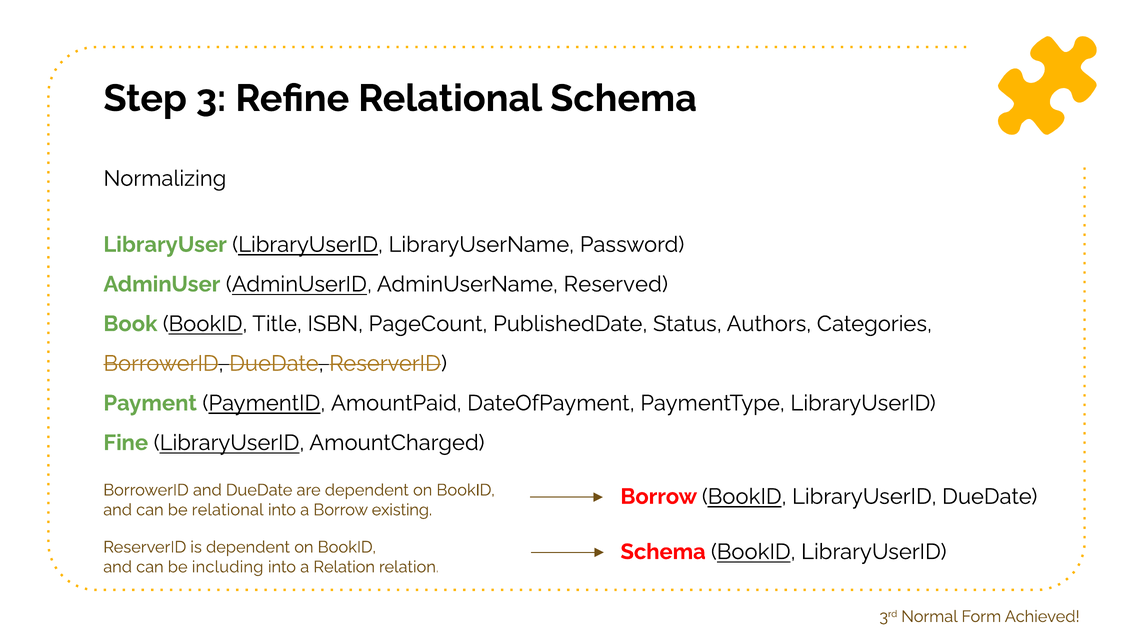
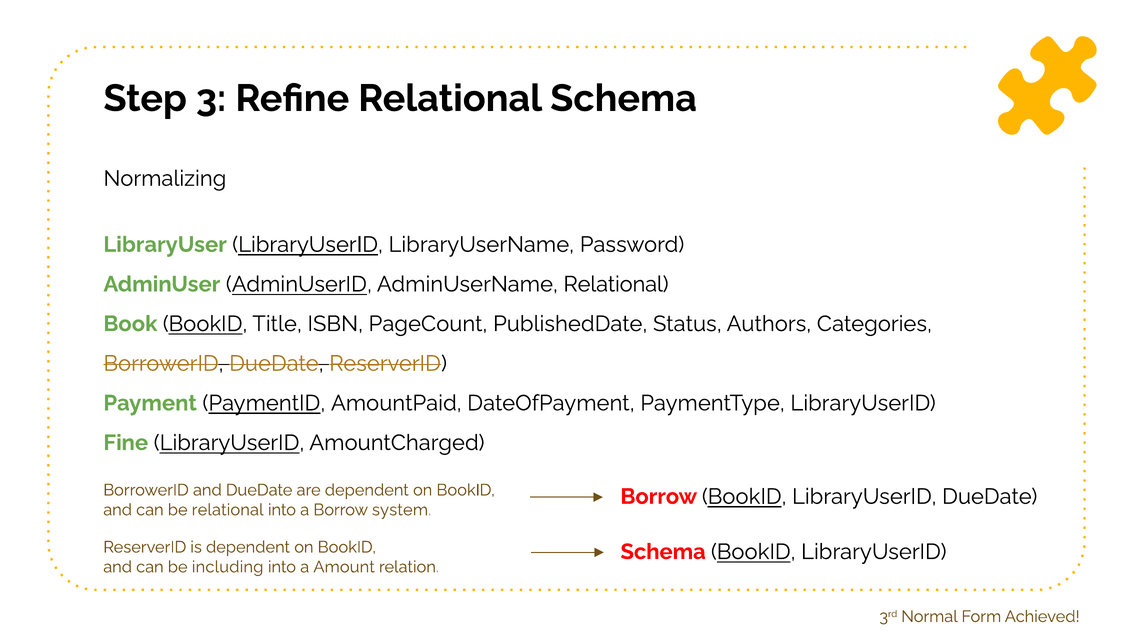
AdminUserName Reserved: Reserved -> Relational
existing: existing -> system
a Relation: Relation -> Amount
